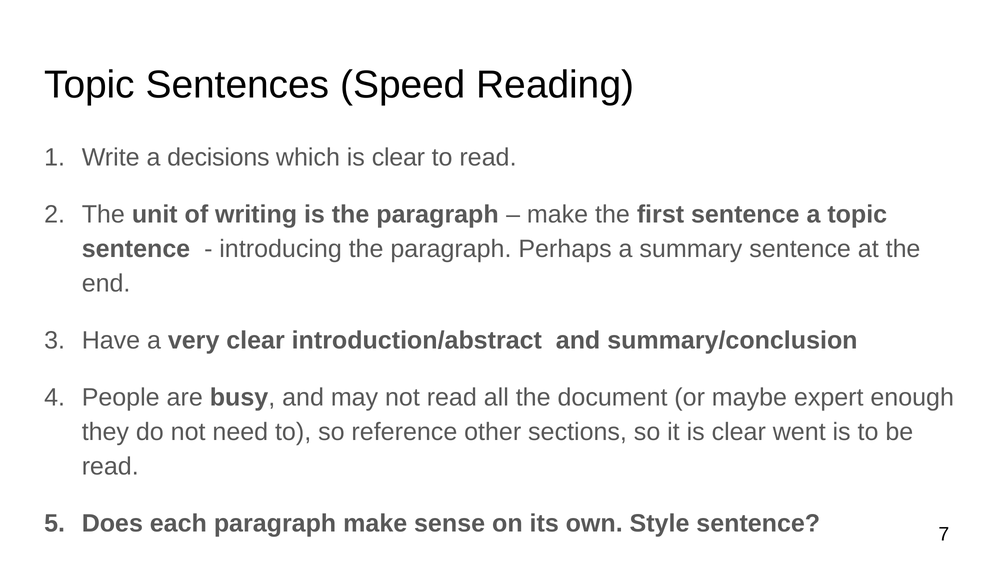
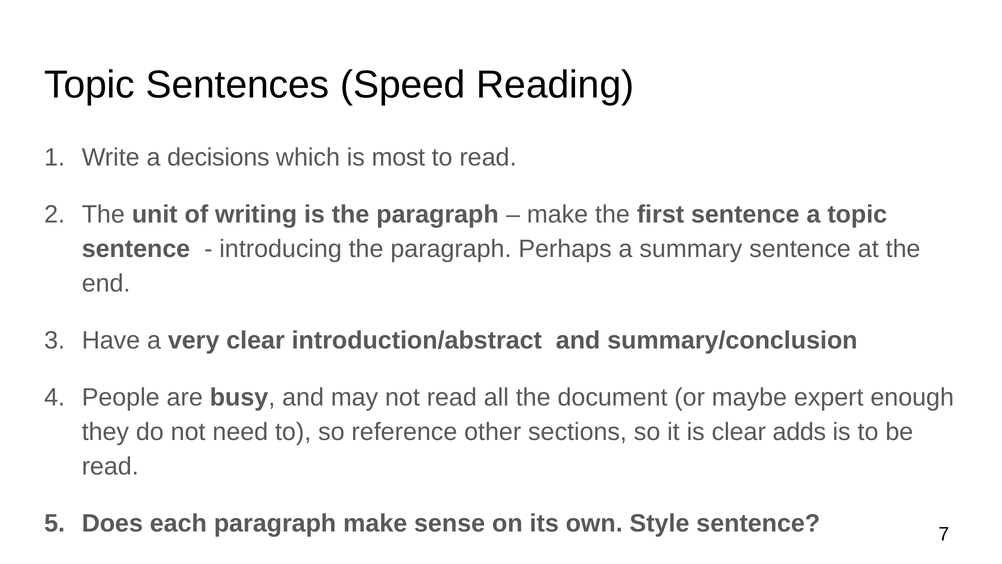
which is clear: clear -> most
went: went -> adds
